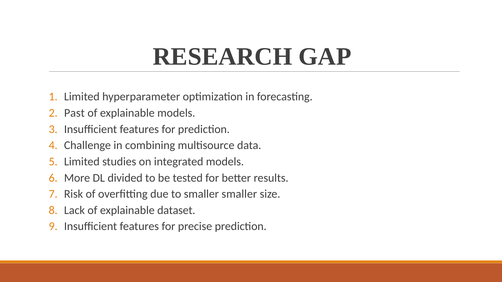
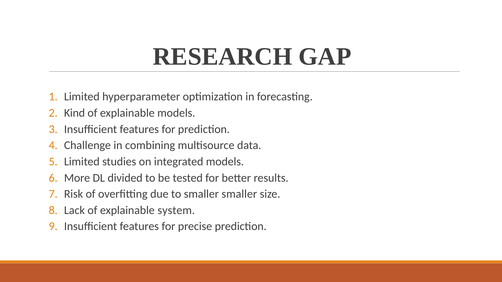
Past: Past -> Kind
dataset: dataset -> system
